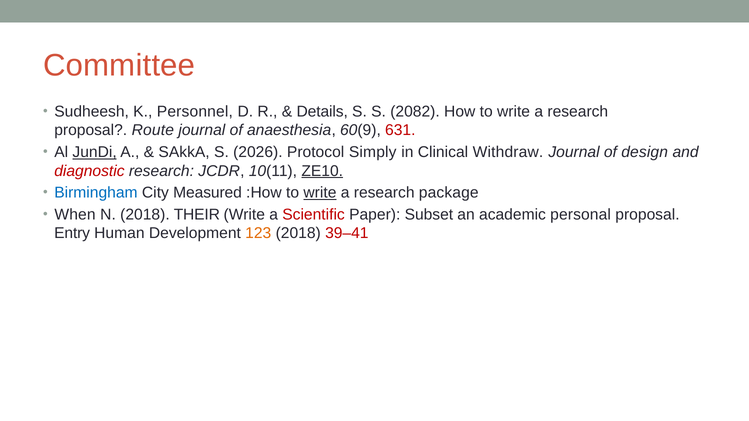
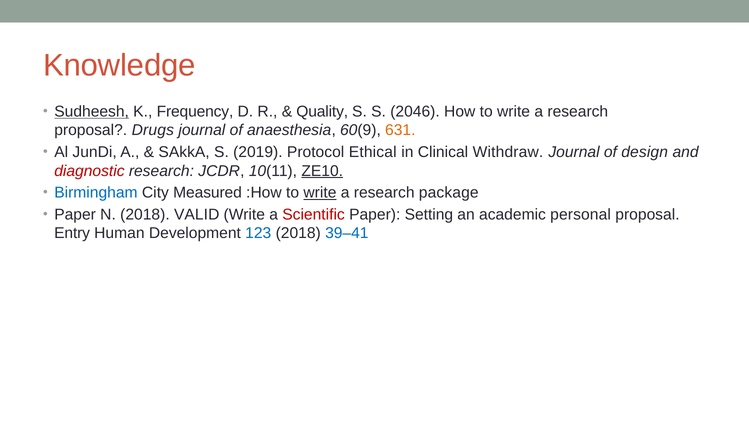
Committee: Committee -> Knowledge
Sudheesh underline: none -> present
Personnel: Personnel -> Frequency
Details: Details -> Quality
2082: 2082 -> 2046
Route: Route -> Drugs
631 colour: red -> orange
JunDi underline: present -> none
2026: 2026 -> 2019
Simply: Simply -> Ethical
When at (75, 215): When -> Paper
THEIR: THEIR -> VALID
Subset: Subset -> Setting
123 colour: orange -> blue
39–41 colour: red -> blue
